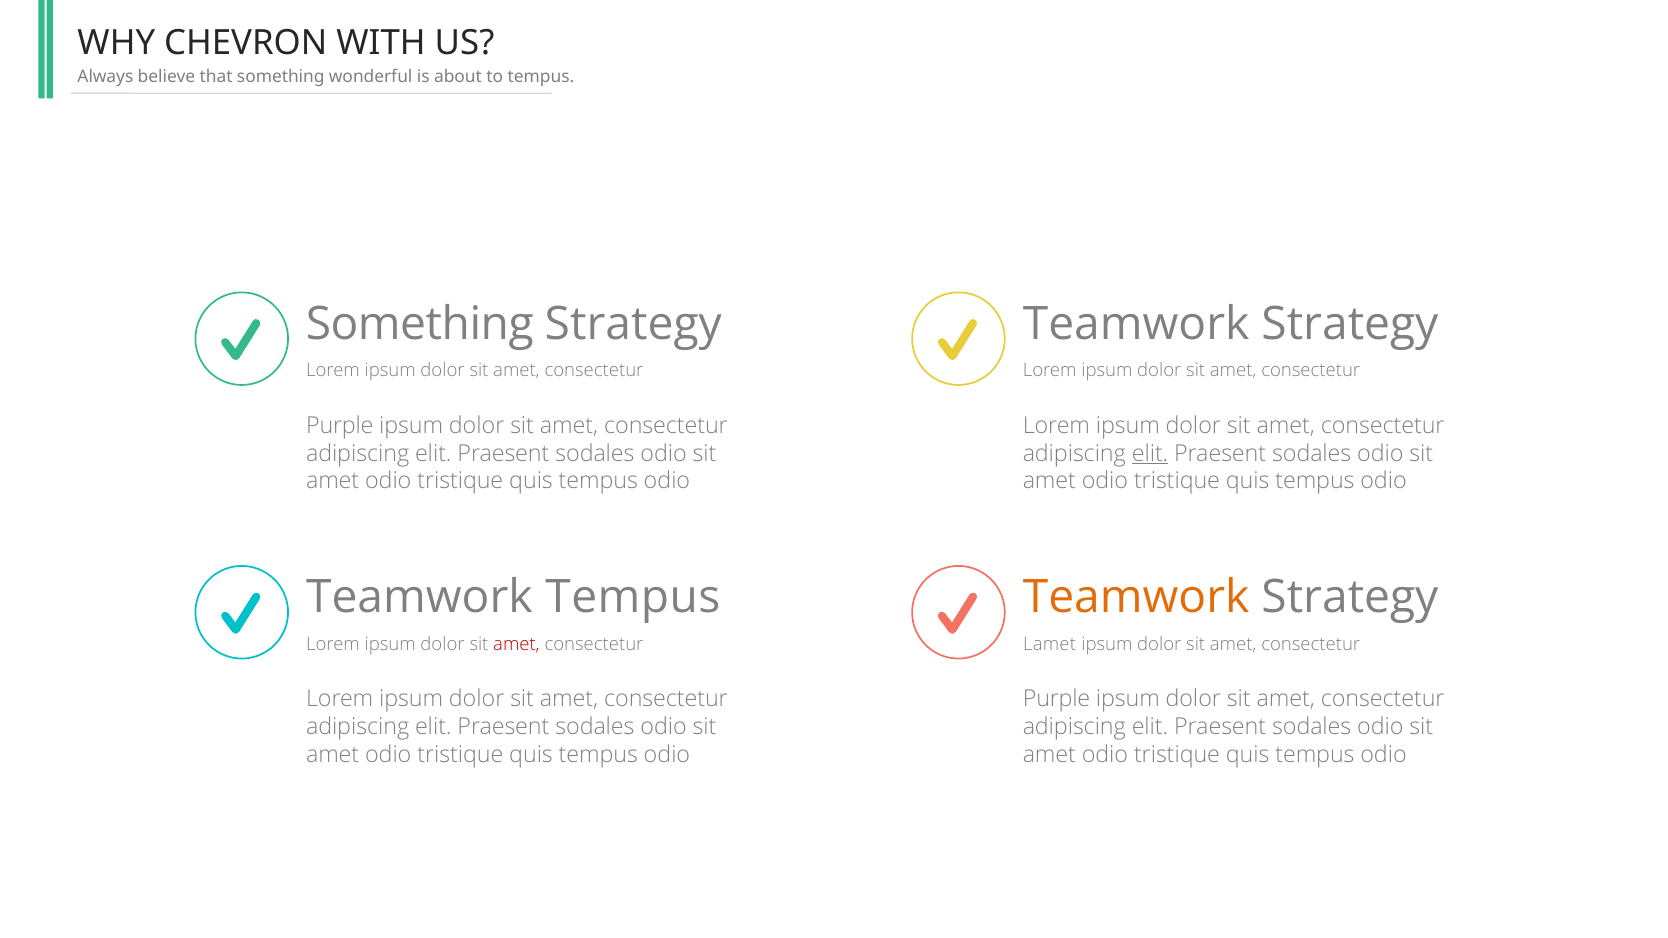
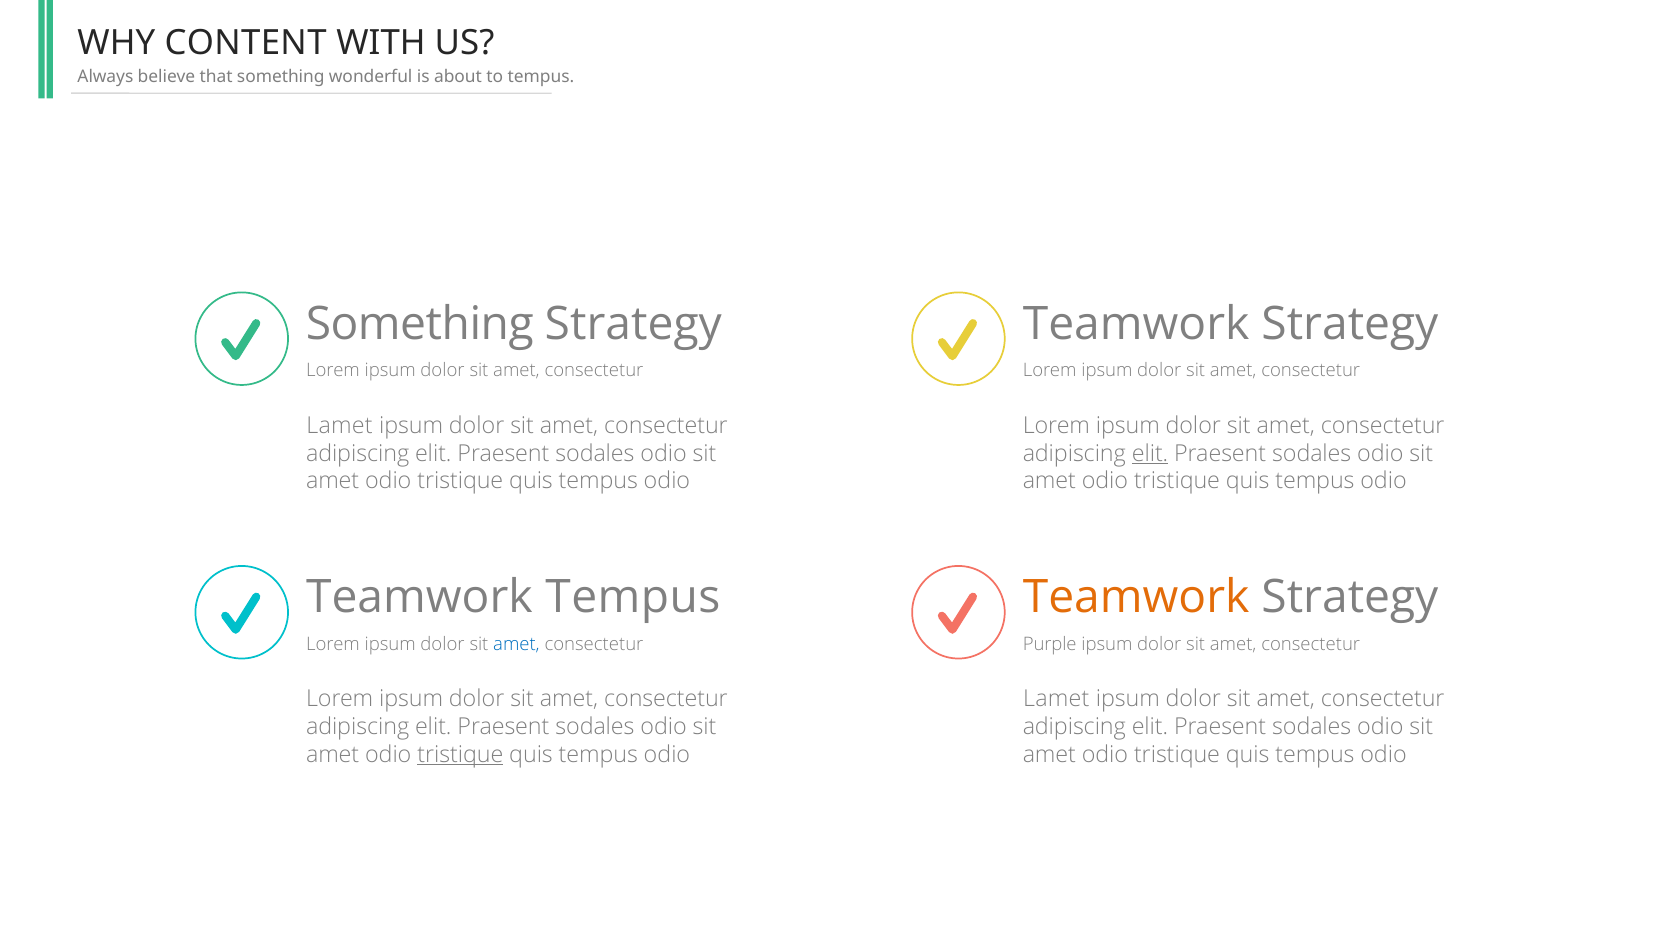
CHEVRON: CHEVRON -> CONTENT
Purple at (340, 426): Purple -> Lamet
amet at (516, 644) colour: red -> blue
Lamet: Lamet -> Purple
Purple at (1056, 699): Purple -> Lamet
tristique at (460, 755) underline: none -> present
